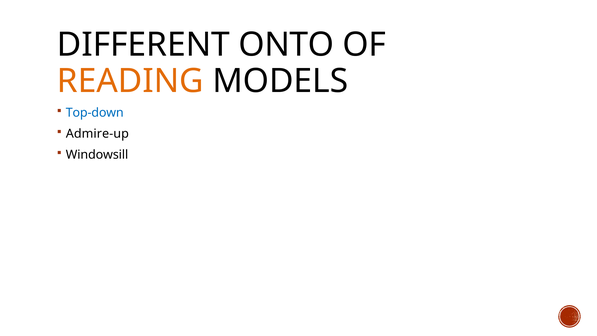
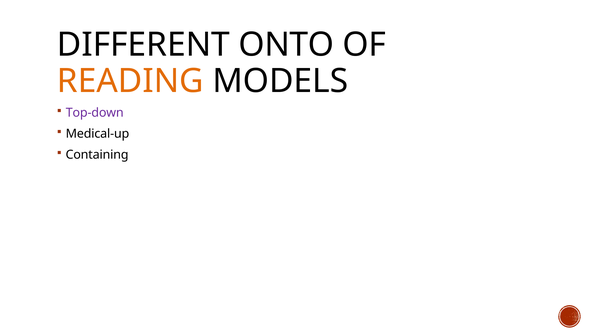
Top-down colour: blue -> purple
Admire-up: Admire-up -> Medical-up
Windowsill: Windowsill -> Containing
